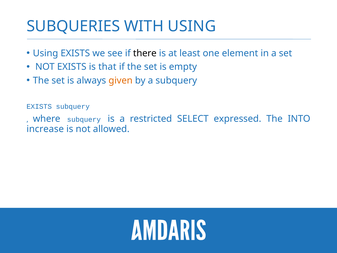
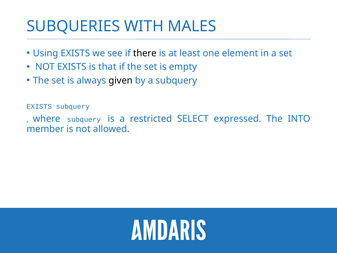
WITH USING: USING -> MALES
given colour: orange -> black
increase: increase -> member
